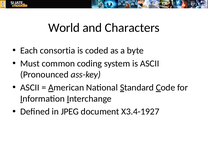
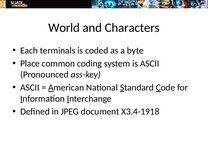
consortia: consortia -> terminals
Must: Must -> Place
X3.4-1927: X3.4-1927 -> X3.4-1918
